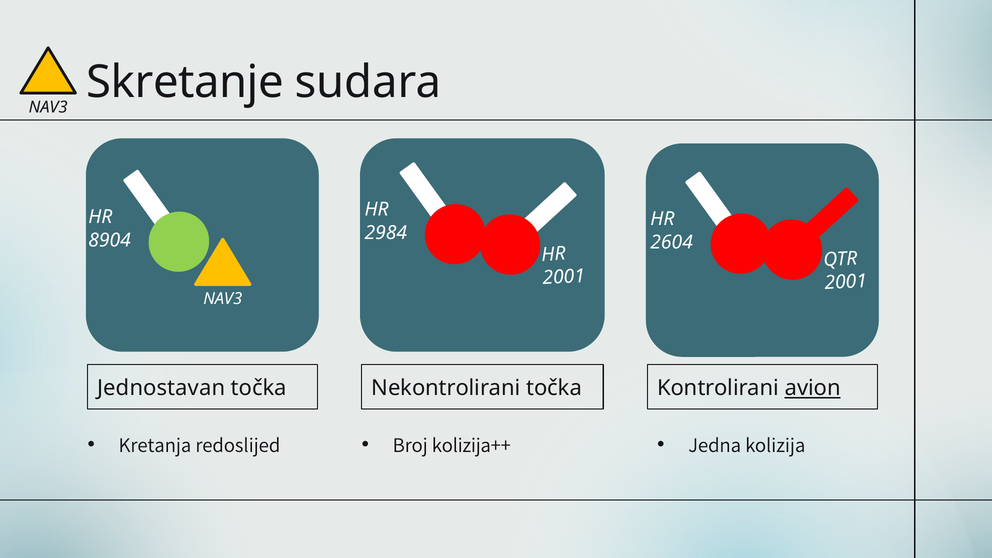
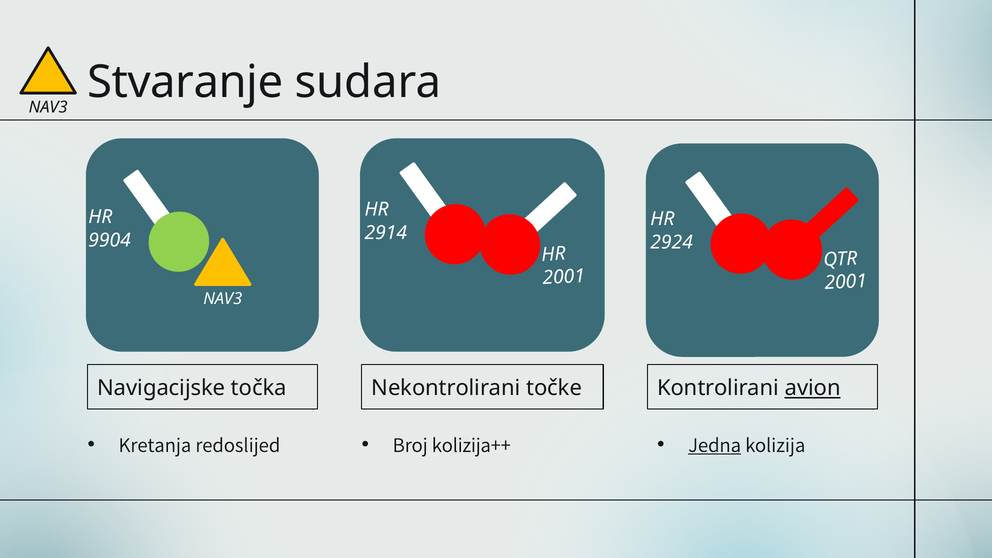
Skretanje: Skretanje -> Stvaranje
2984: 2984 -> 2914
8904: 8904 -> 9904
2604: 2604 -> 2924
Jednostavan: Jednostavan -> Navigacijske
Nekontrolirani točka: točka -> točke
Jedna underline: none -> present
